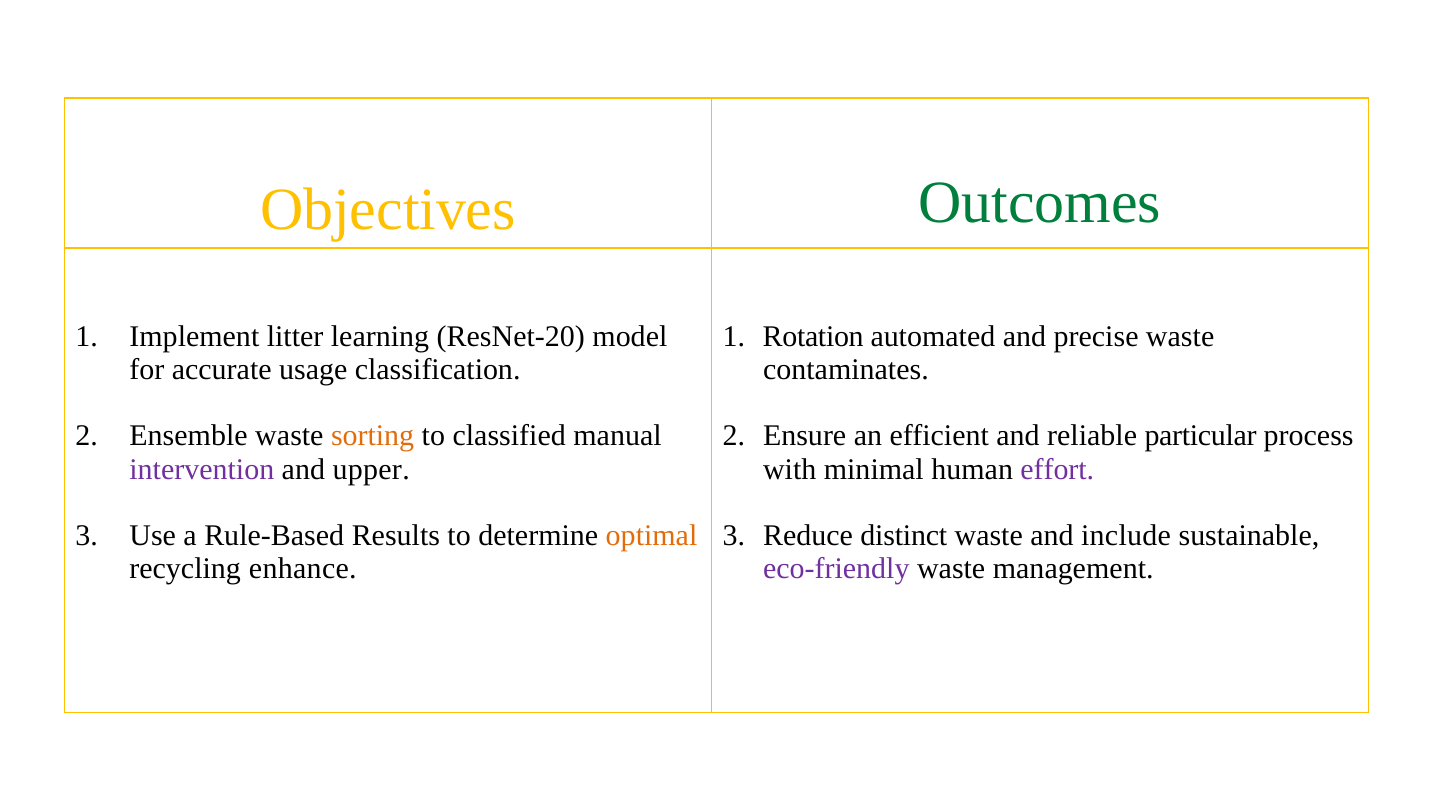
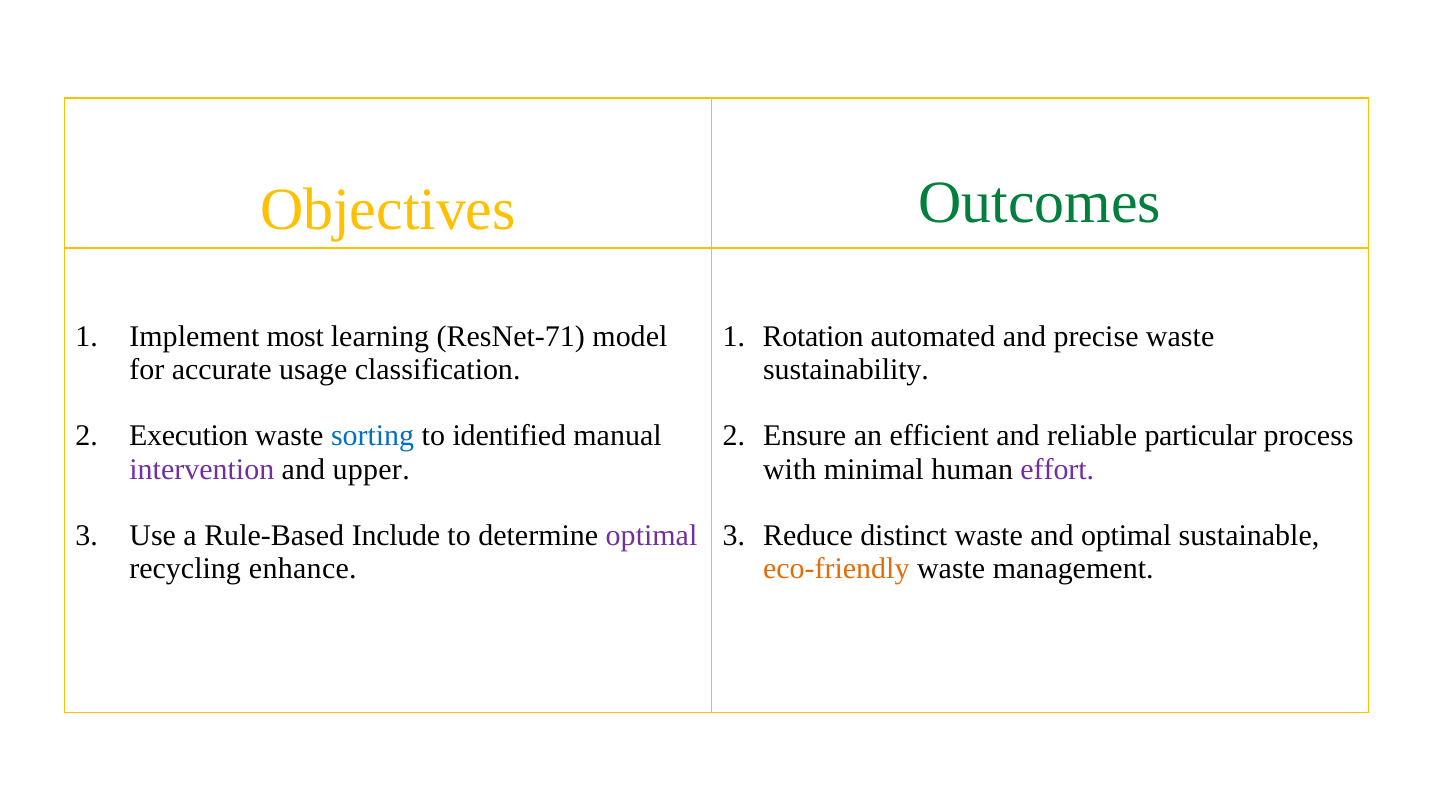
litter: litter -> most
ResNet-20: ResNet-20 -> ResNet-71
contaminates: contaminates -> sustainability
Ensemble: Ensemble -> Execution
sorting colour: orange -> blue
classified: classified -> identified
Results: Results -> Include
optimal at (652, 536) colour: orange -> purple
and include: include -> optimal
eco-friendly colour: purple -> orange
